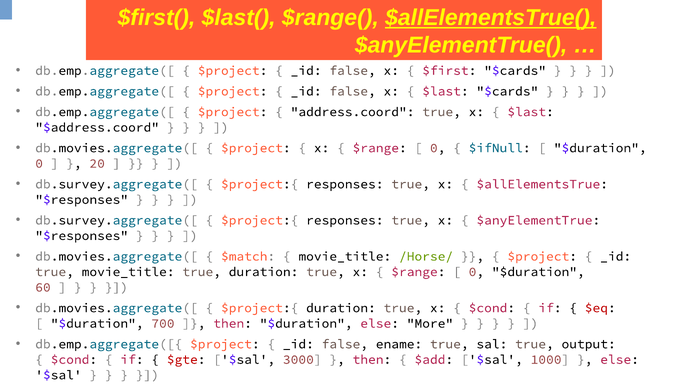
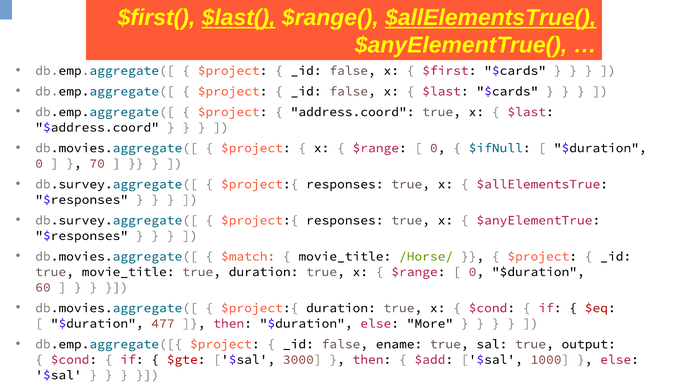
$last( underline: none -> present
20: 20 -> 70
700: 700 -> 477
